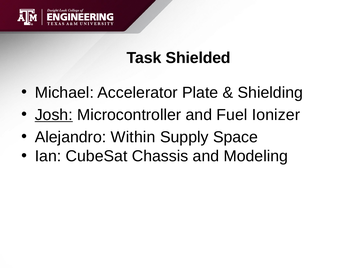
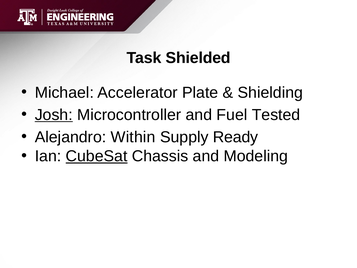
Ionizer: Ionizer -> Tested
Space: Space -> Ready
CubeSat underline: none -> present
